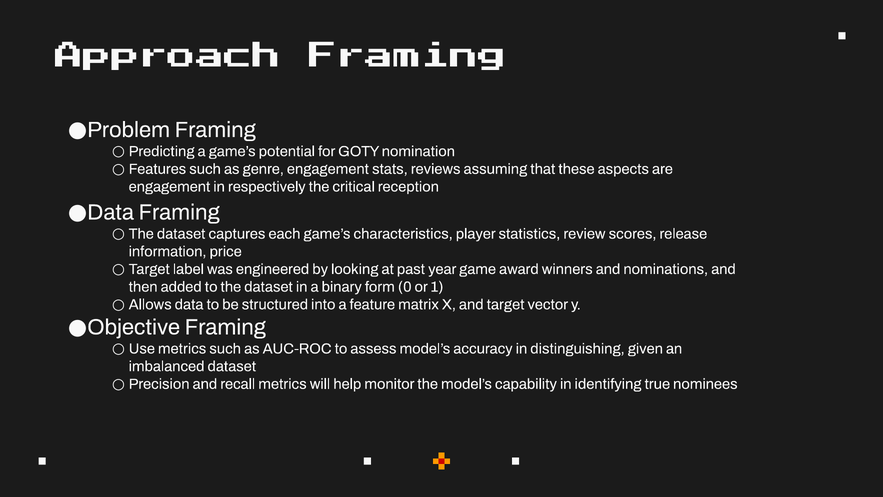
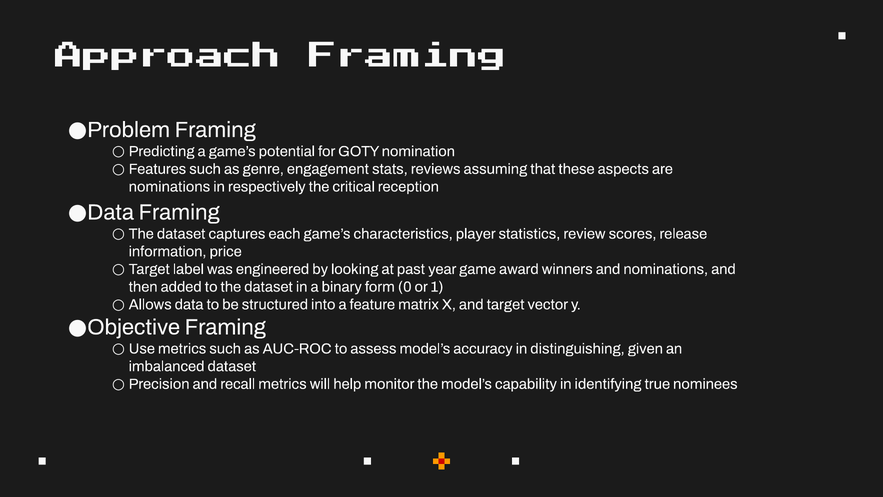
engagement at (169, 187): engagement -> nominations
